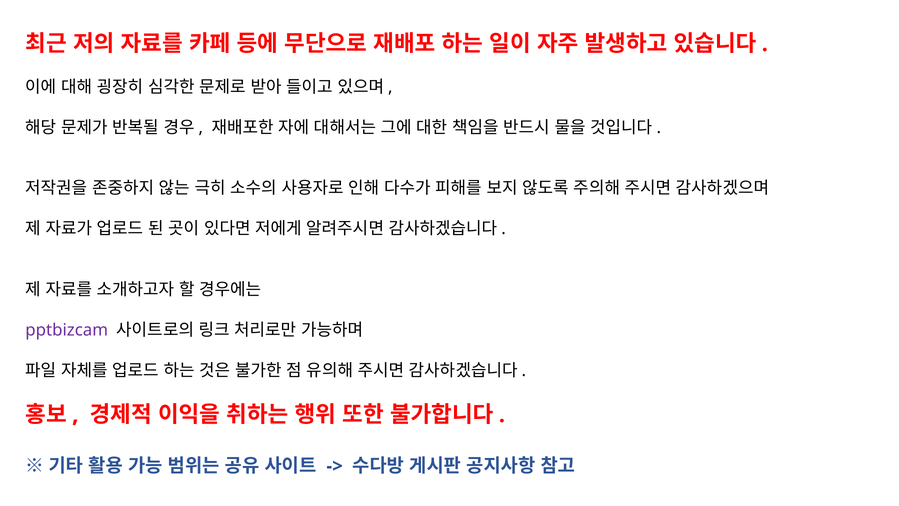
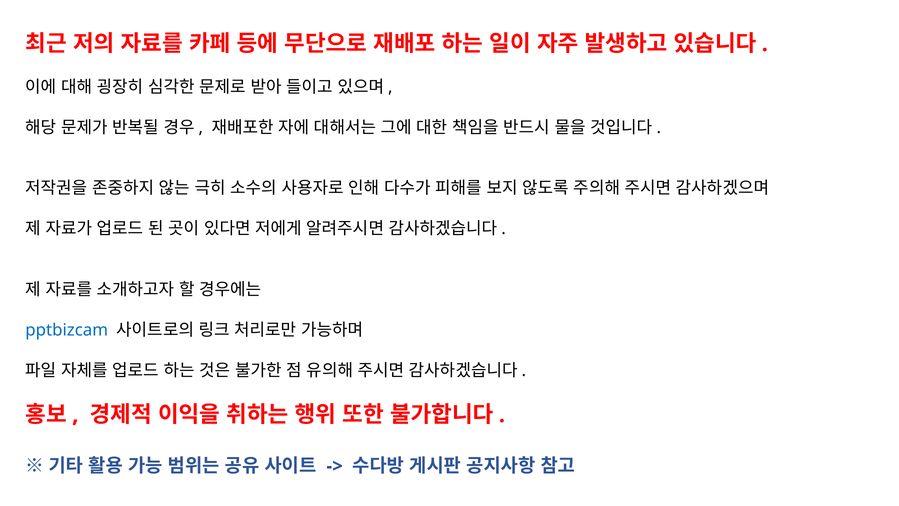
pptbizcam colour: purple -> blue
